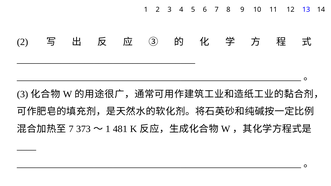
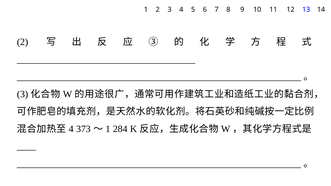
7 at (71, 129): 7 -> 4
481: 481 -> 284
